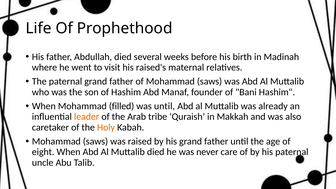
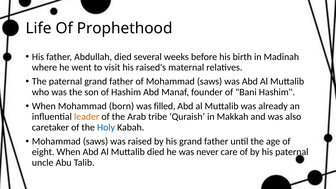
filled: filled -> born
was until: until -> filled
Holy colour: orange -> blue
